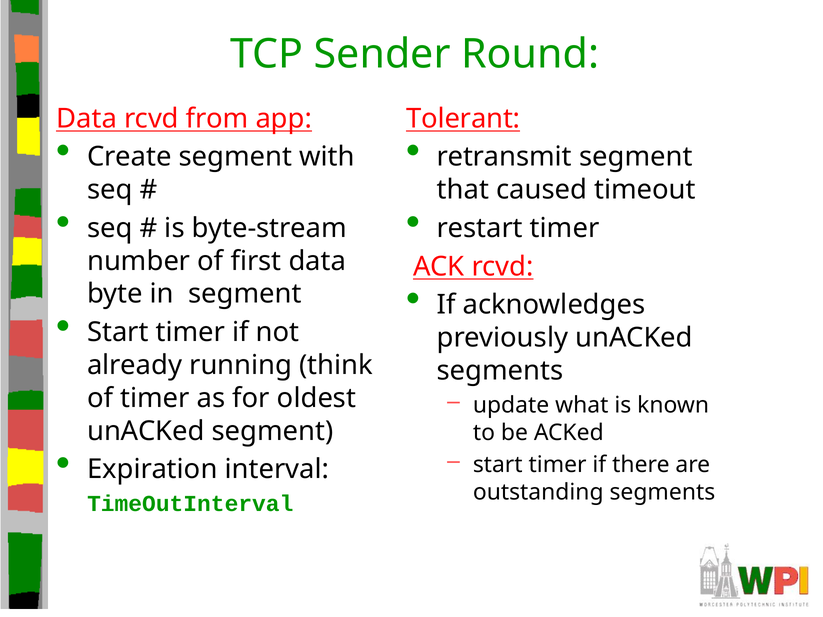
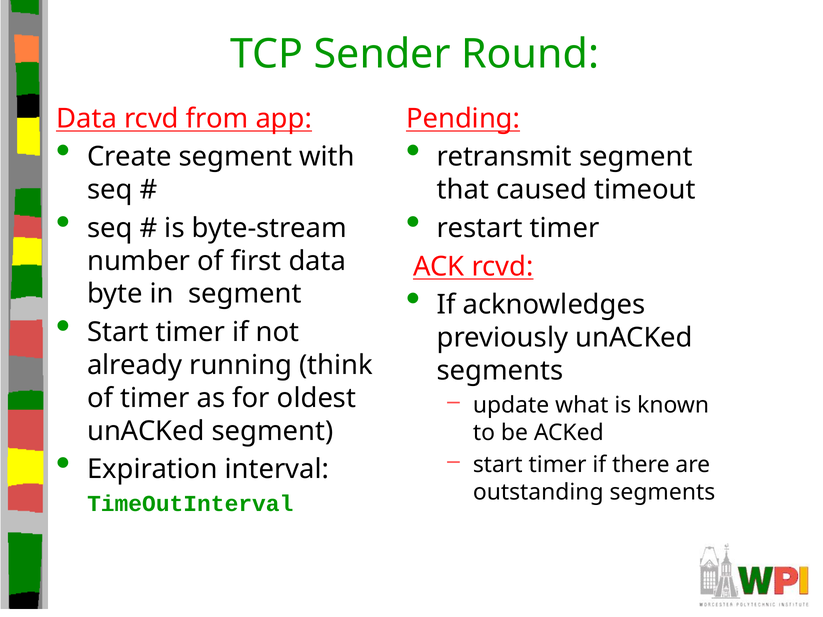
Tolerant: Tolerant -> Pending
